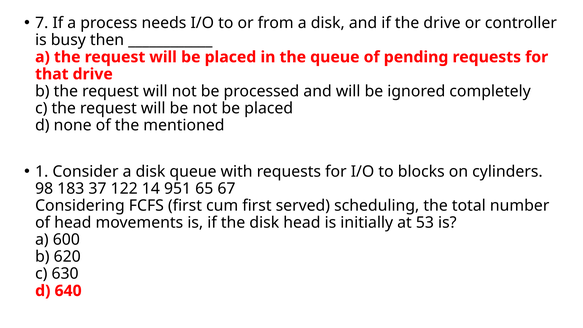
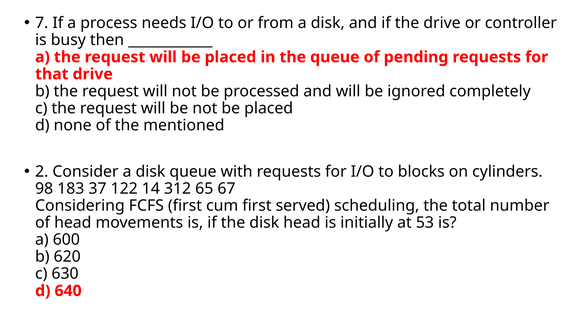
1: 1 -> 2
951: 951 -> 312
